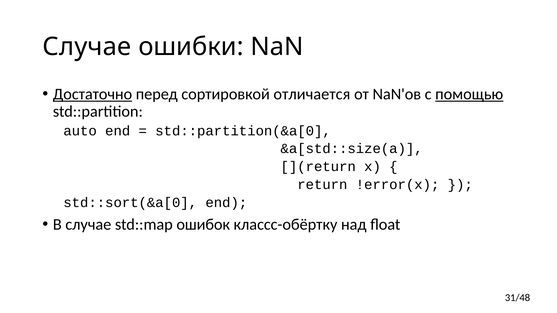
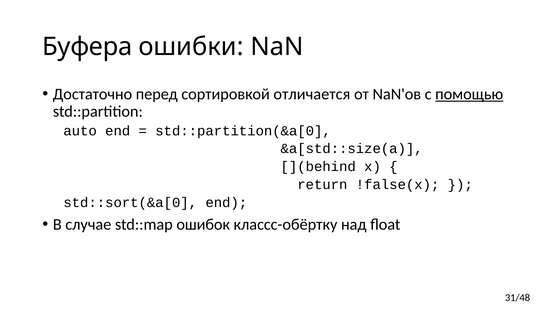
Случае at (87, 47): Случае -> Буфера
Достаточно underline: present -> none
](return: ](return -> ](behind
!error(x: !error(x -> !false(x
